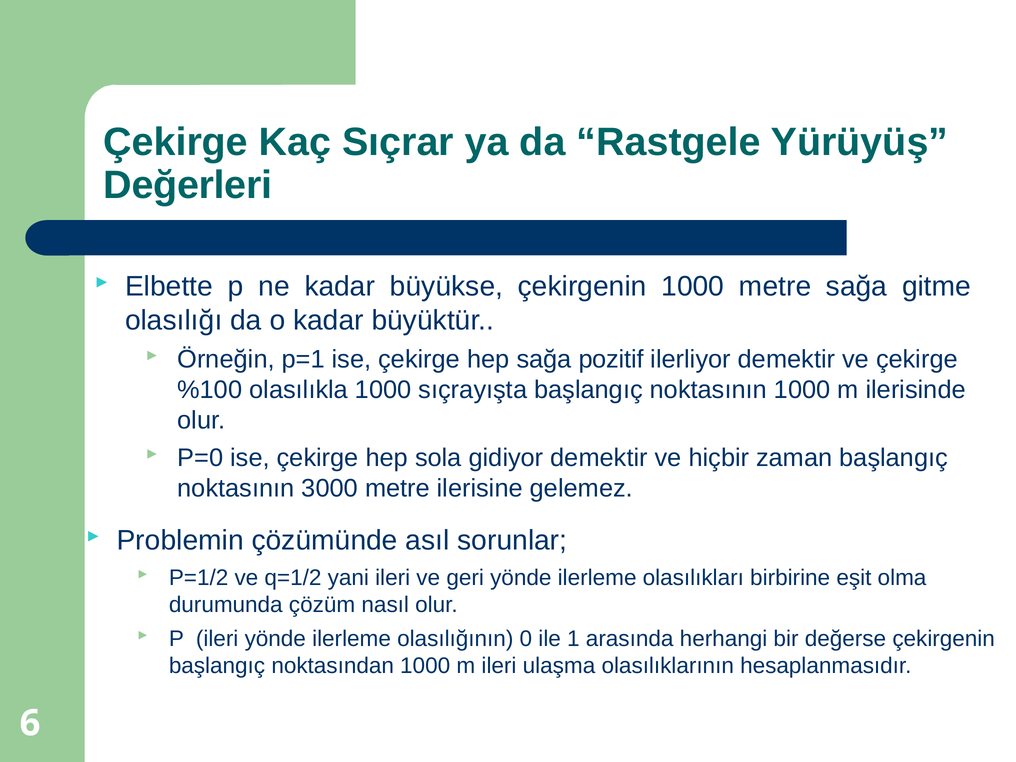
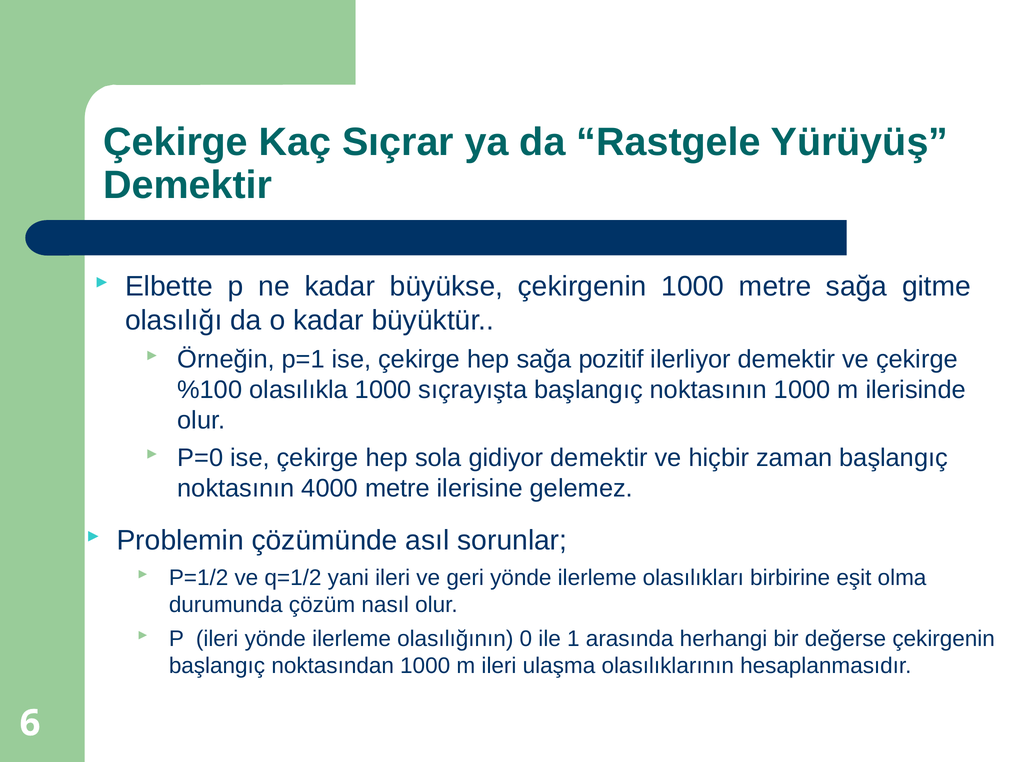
Değerleri at (188, 185): Değerleri -> Demektir
3000: 3000 -> 4000
